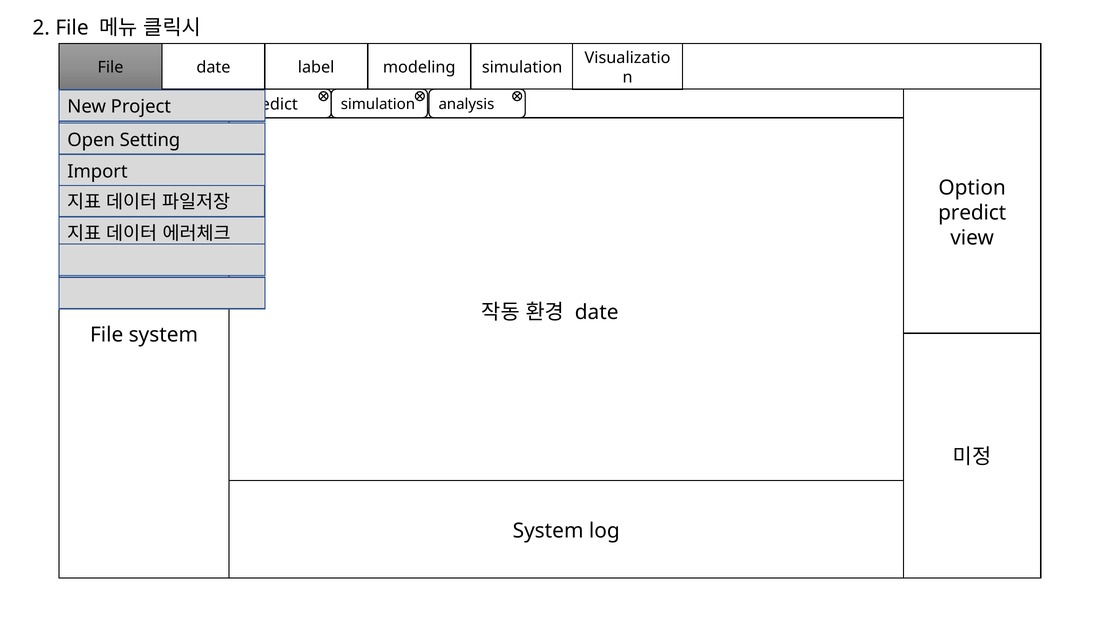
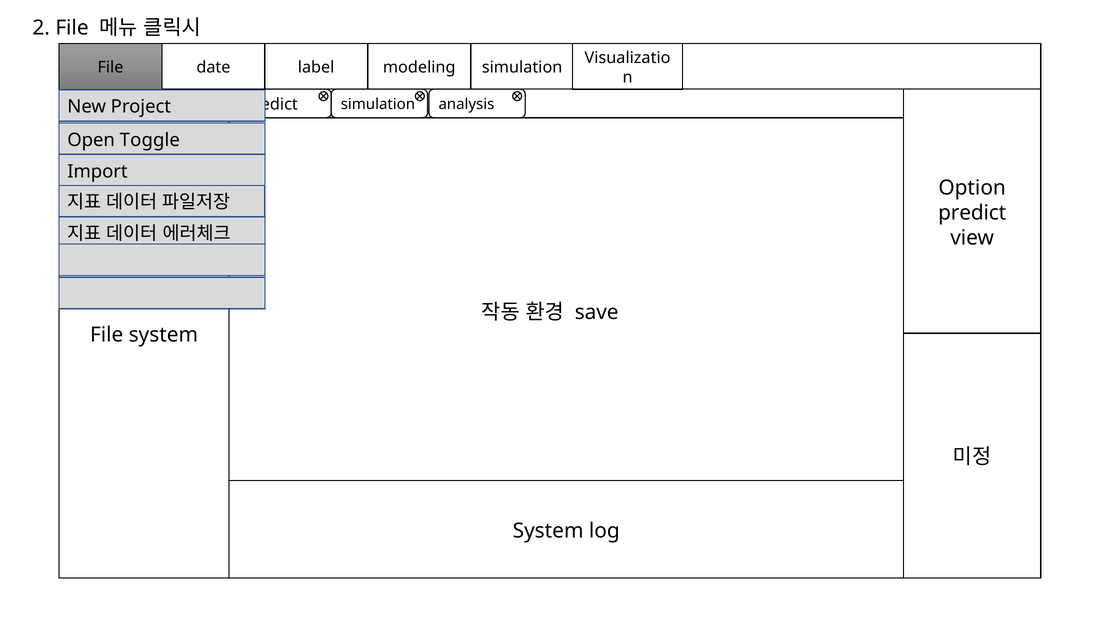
Setting: Setting -> Toggle
date at (597, 312): date -> save
